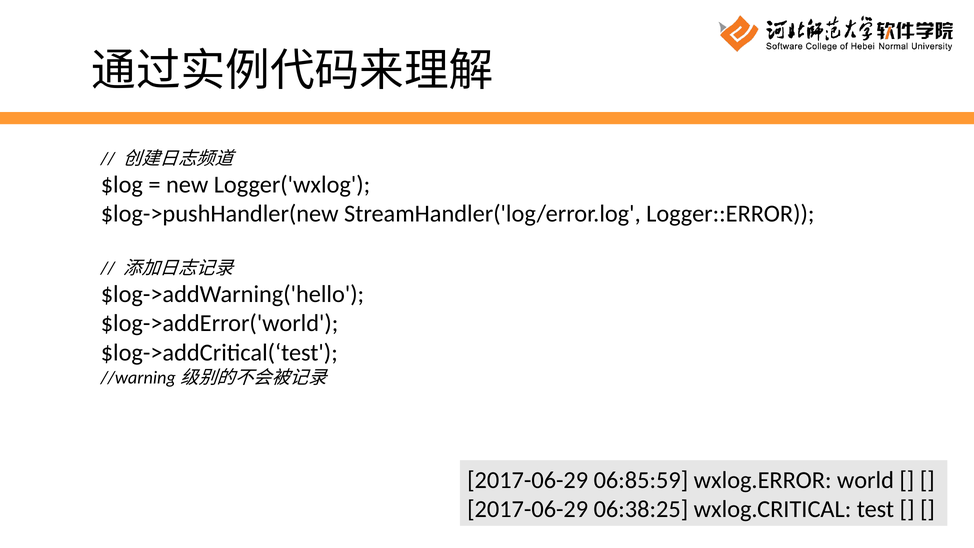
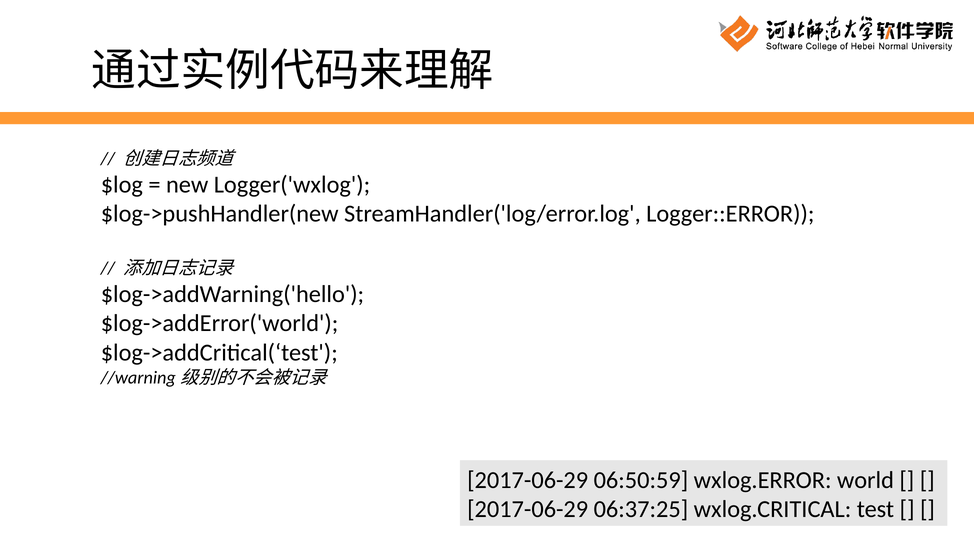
06:85:59: 06:85:59 -> 06:50:59
06:38:25: 06:38:25 -> 06:37:25
